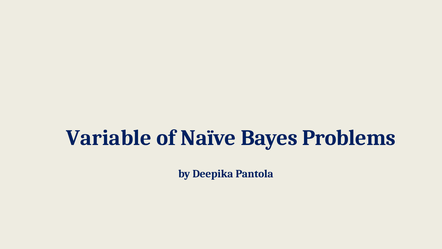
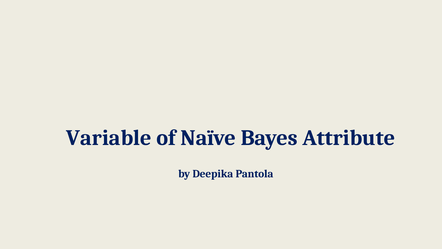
Problems: Problems -> Attribute
